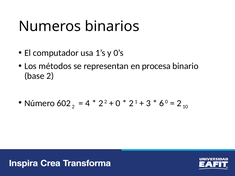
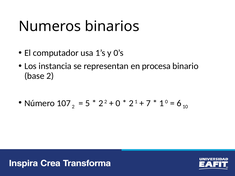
métodos: métodos -> instancia
602: 602 -> 107
4: 4 -> 5
3: 3 -> 7
6 at (162, 103): 6 -> 1
2 at (179, 103): 2 -> 6
